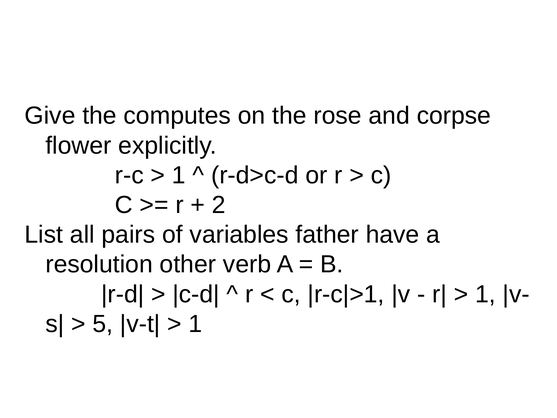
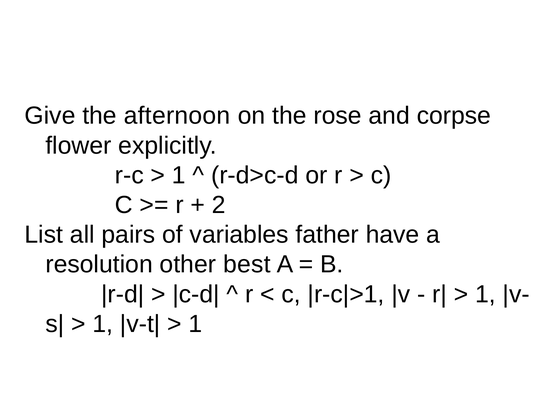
computes: computes -> afternoon
verb: verb -> best
5 at (103, 324): 5 -> 1
